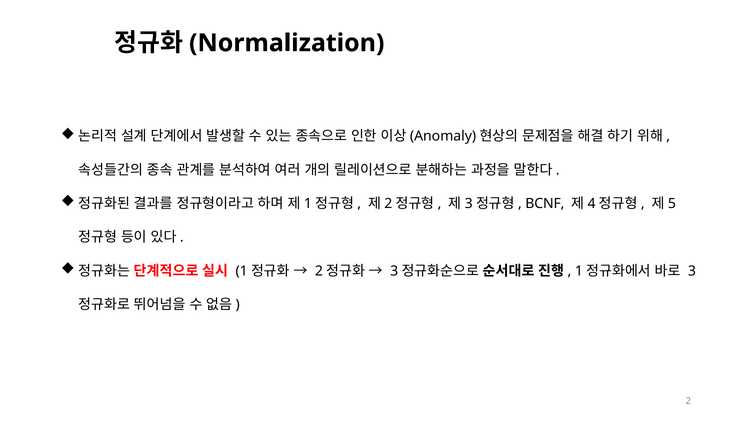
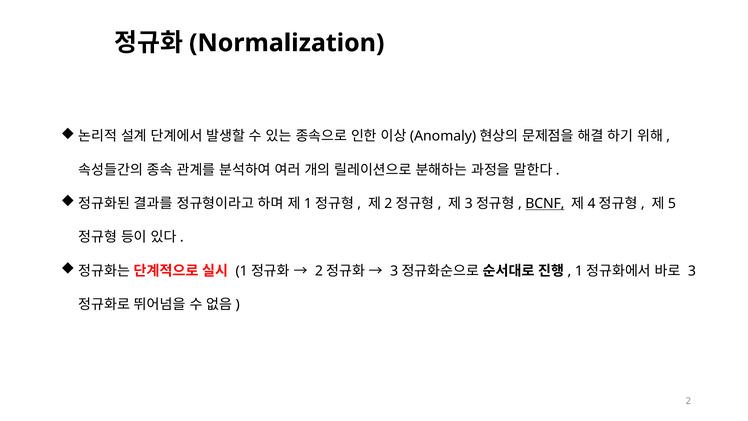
BCNF underline: none -> present
